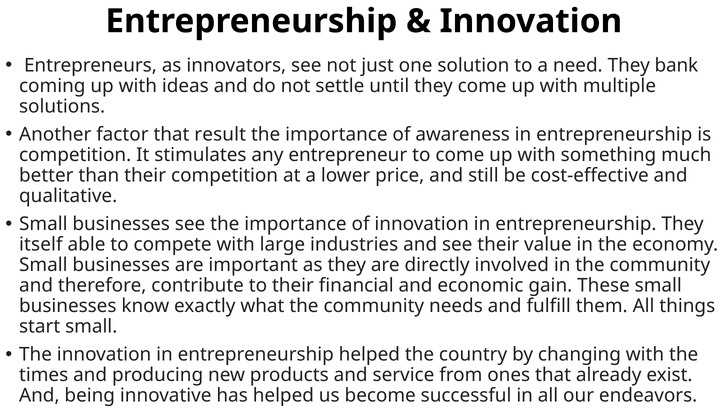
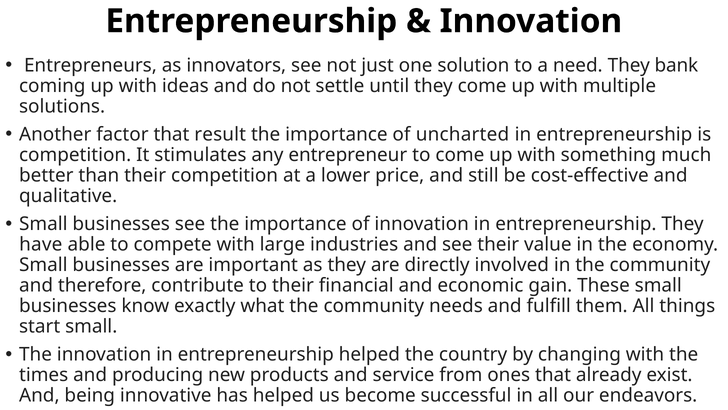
awareness: awareness -> uncharted
itself: itself -> have
